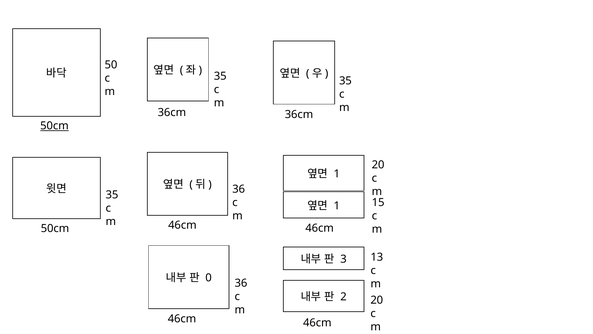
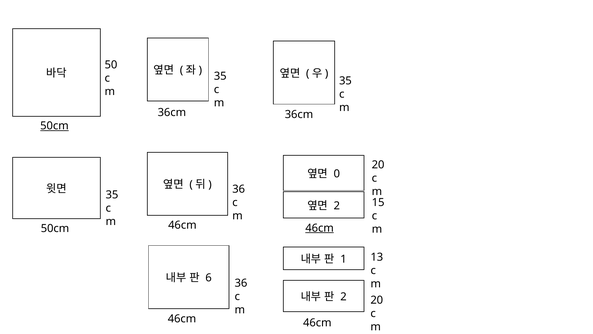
1 at (337, 174): 1 -> 0
1 at (337, 205): 1 -> 2
46cm at (320, 228) underline: none -> present
3: 3 -> 1
0: 0 -> 6
